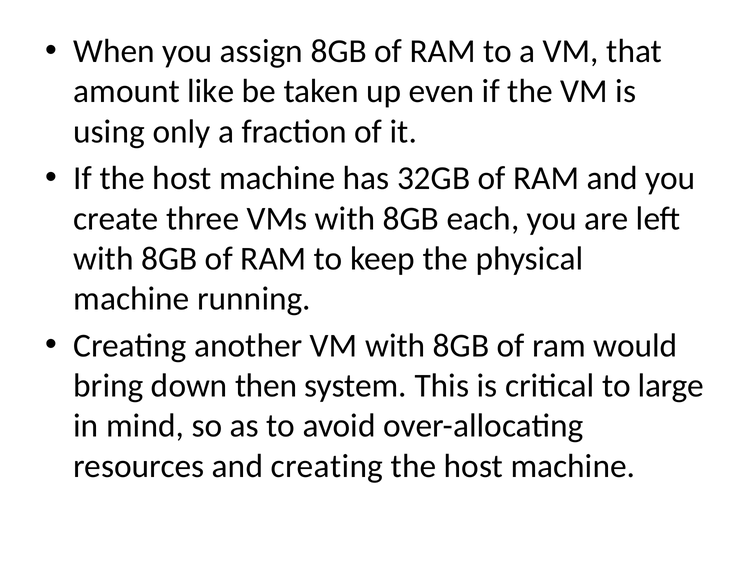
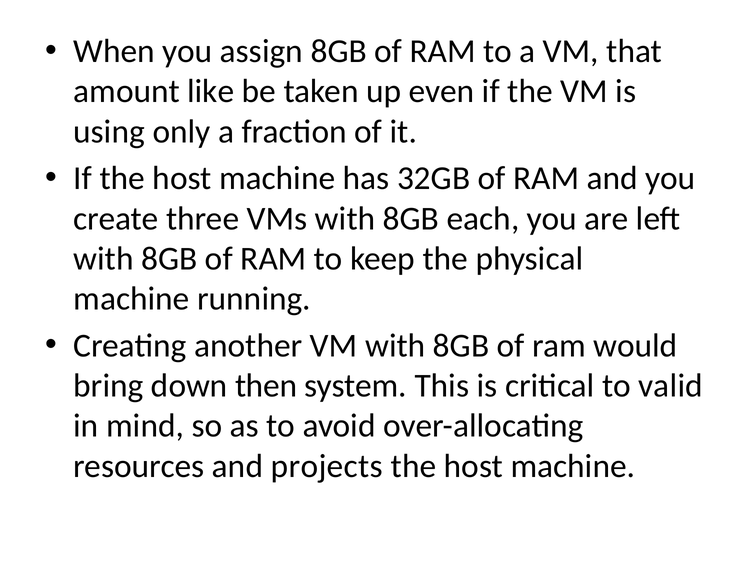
large: large -> valid
and creating: creating -> projects
